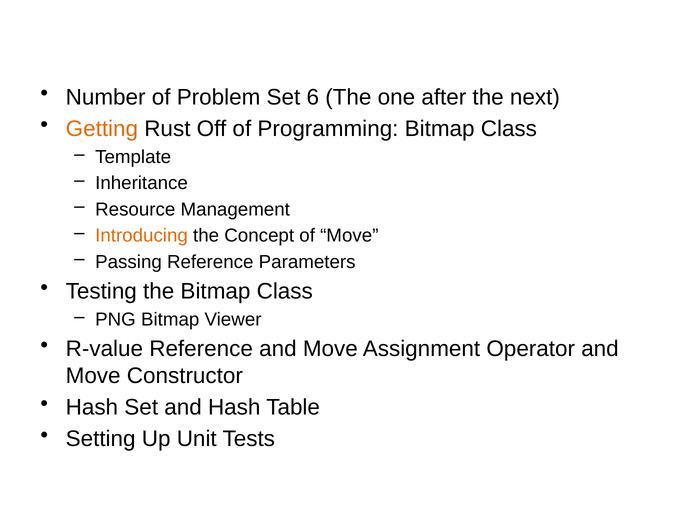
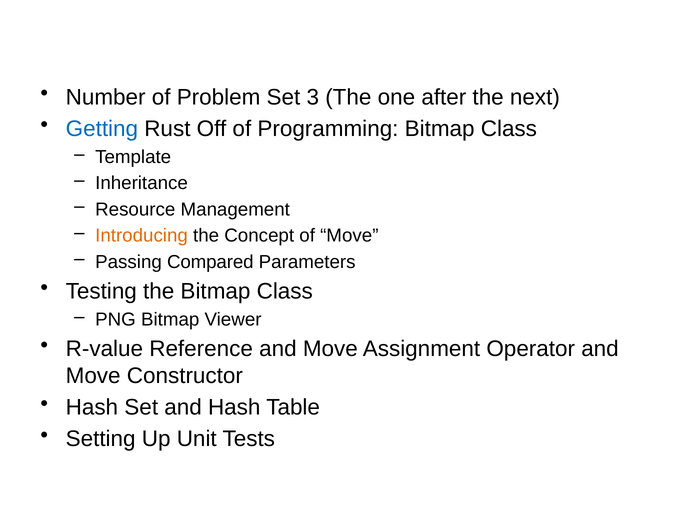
6: 6 -> 3
Getting colour: orange -> blue
Passing Reference: Reference -> Compared
